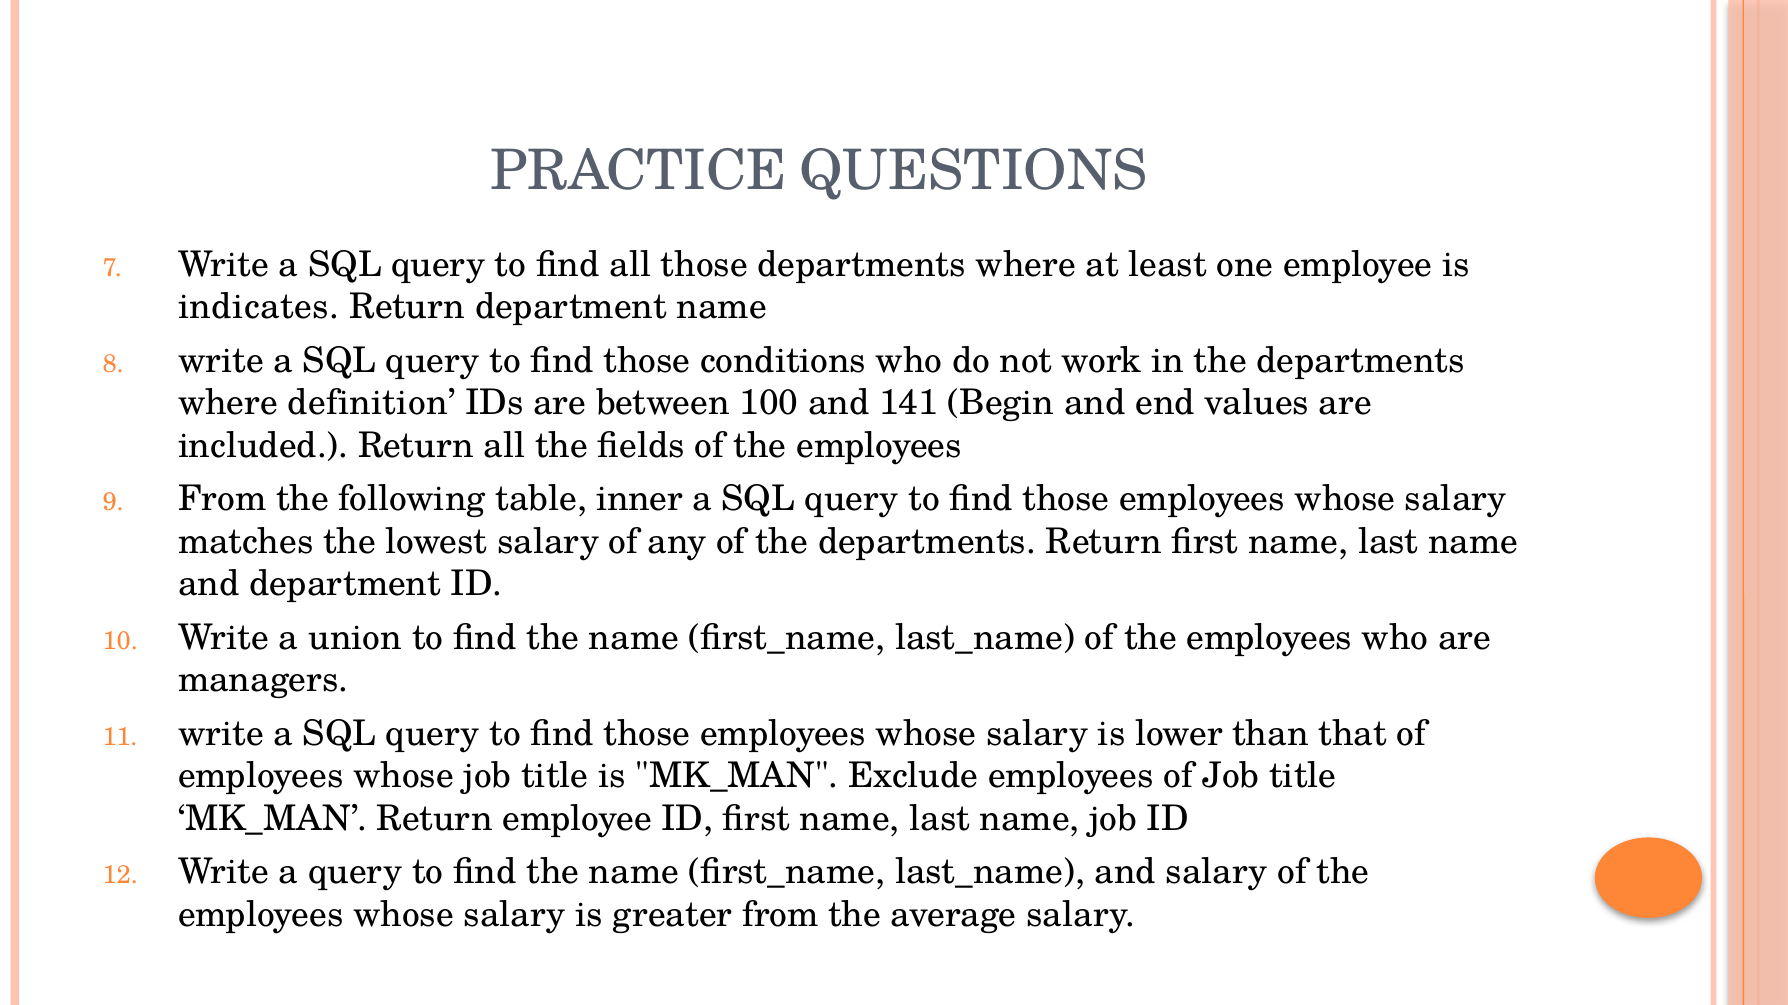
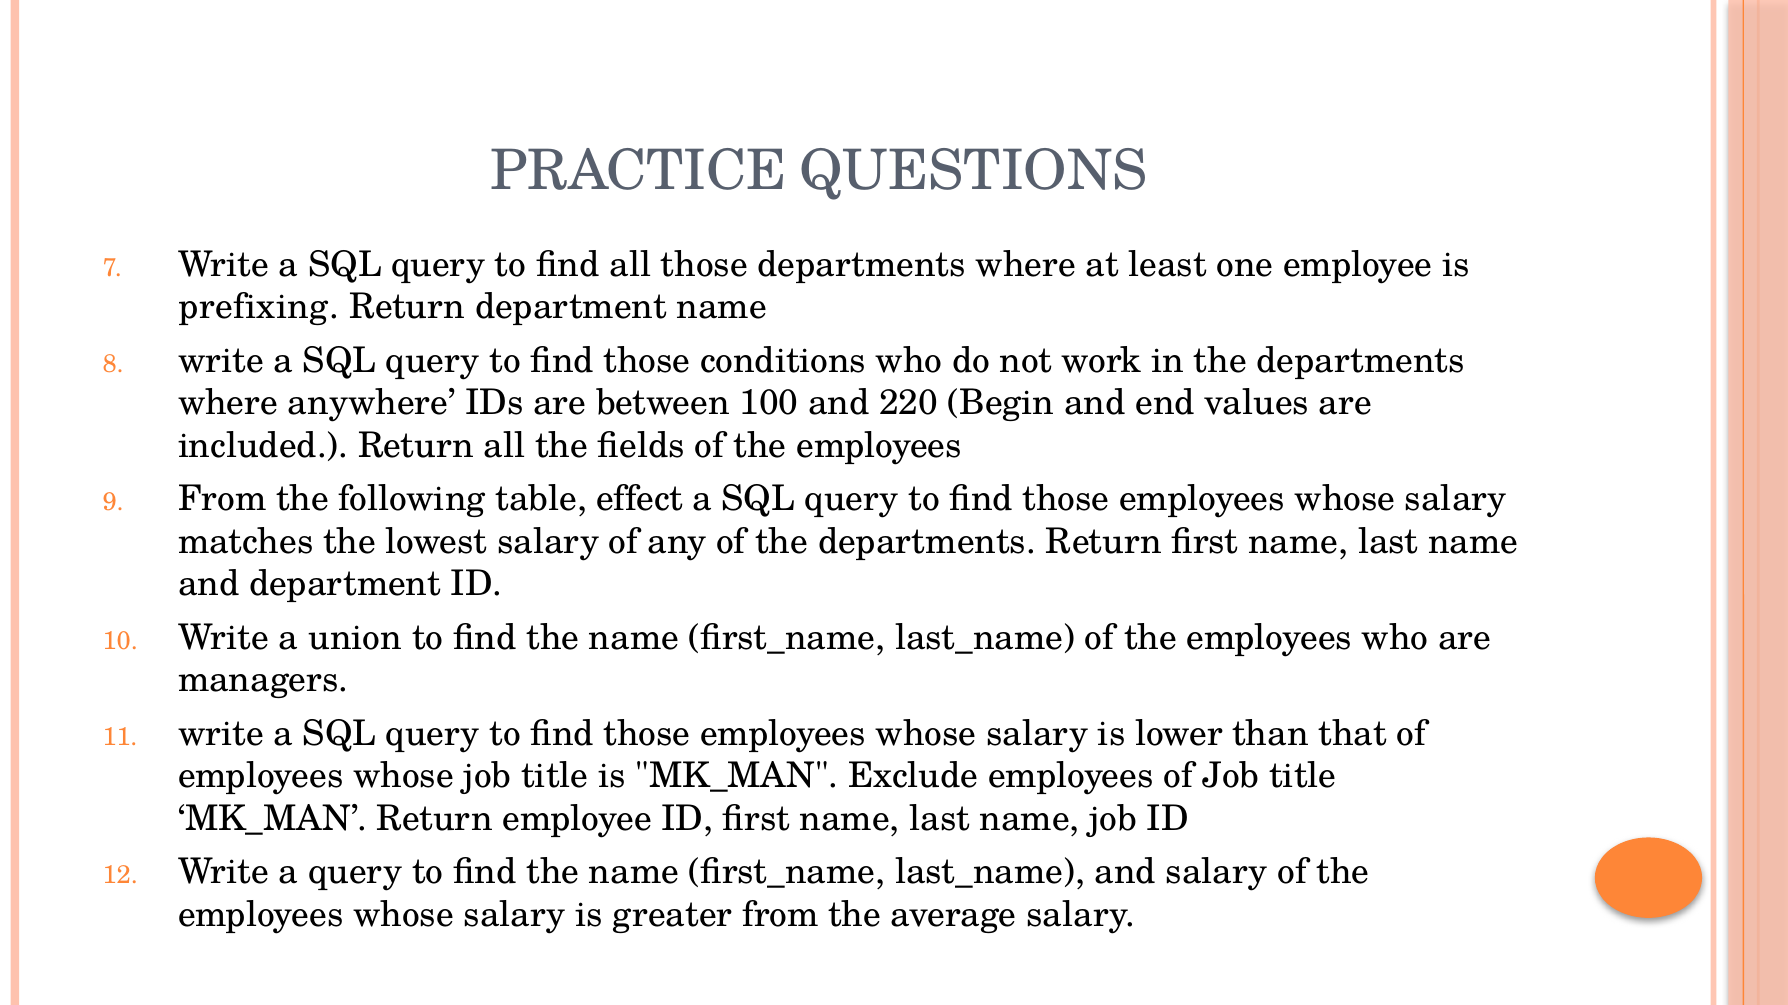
indicates: indicates -> prefixing
definition: definition -> anywhere
141: 141 -> 220
inner: inner -> effect
